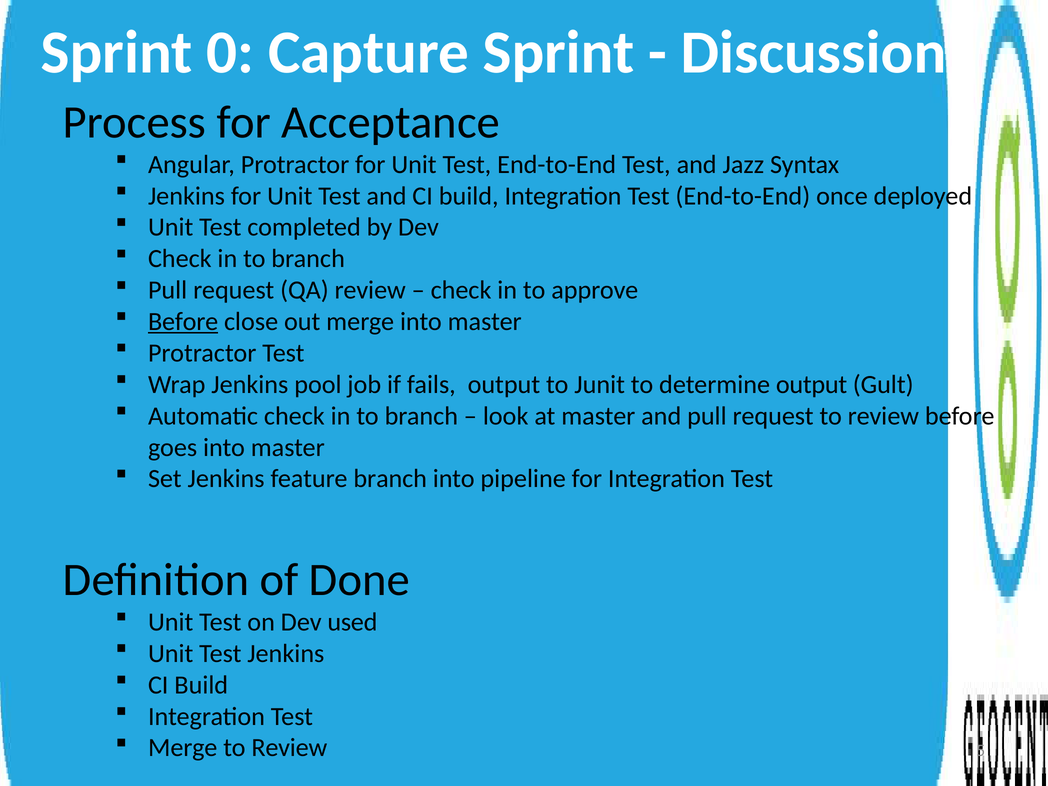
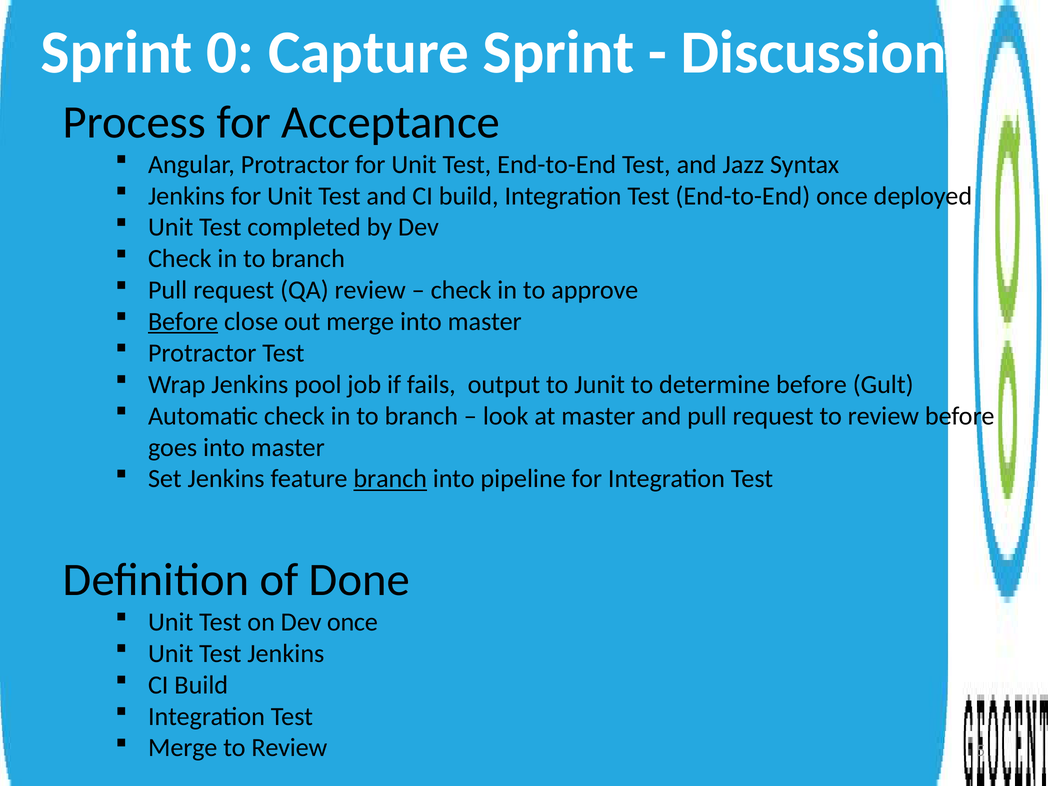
determine output: output -> before
branch at (390, 479) underline: none -> present
Dev used: used -> once
